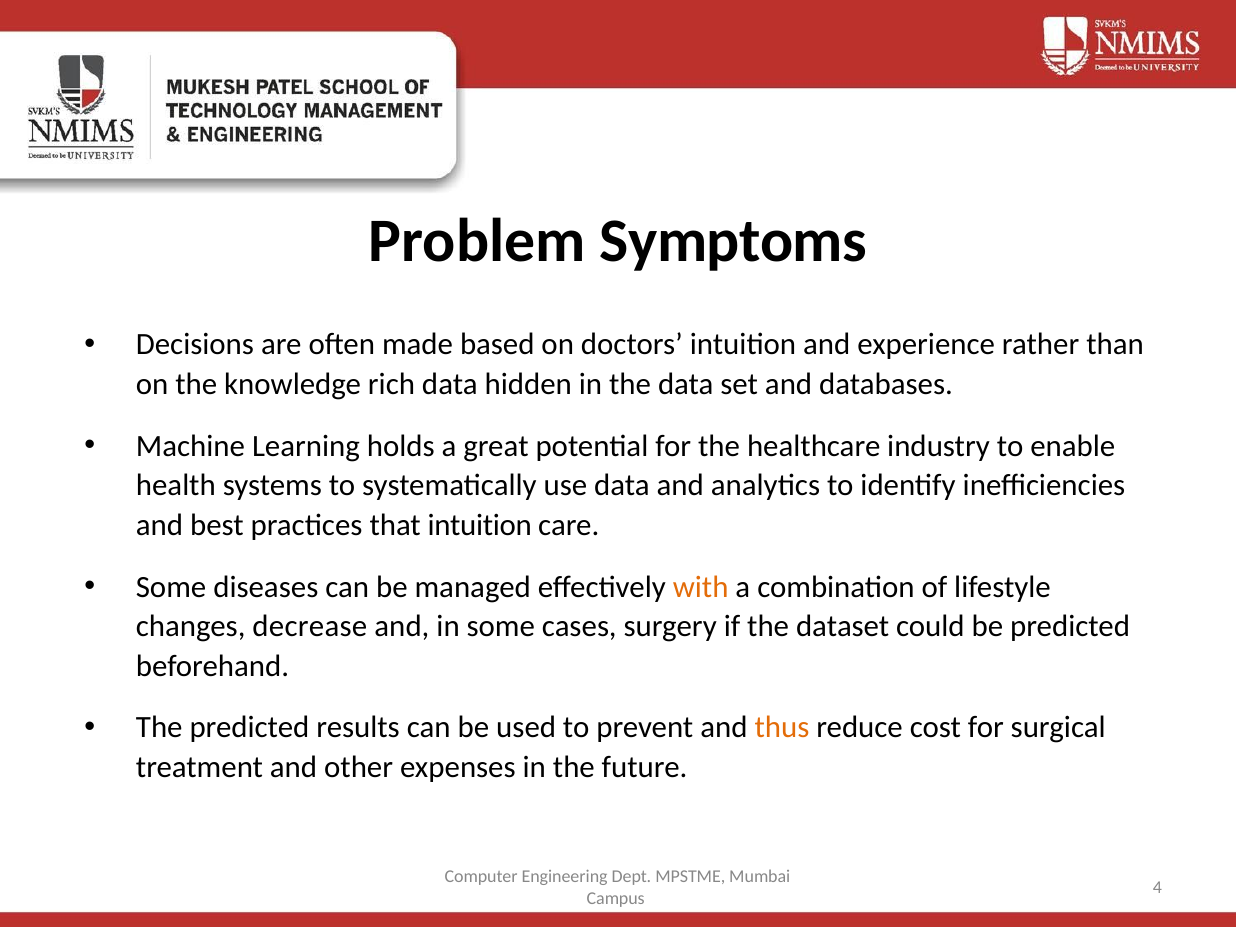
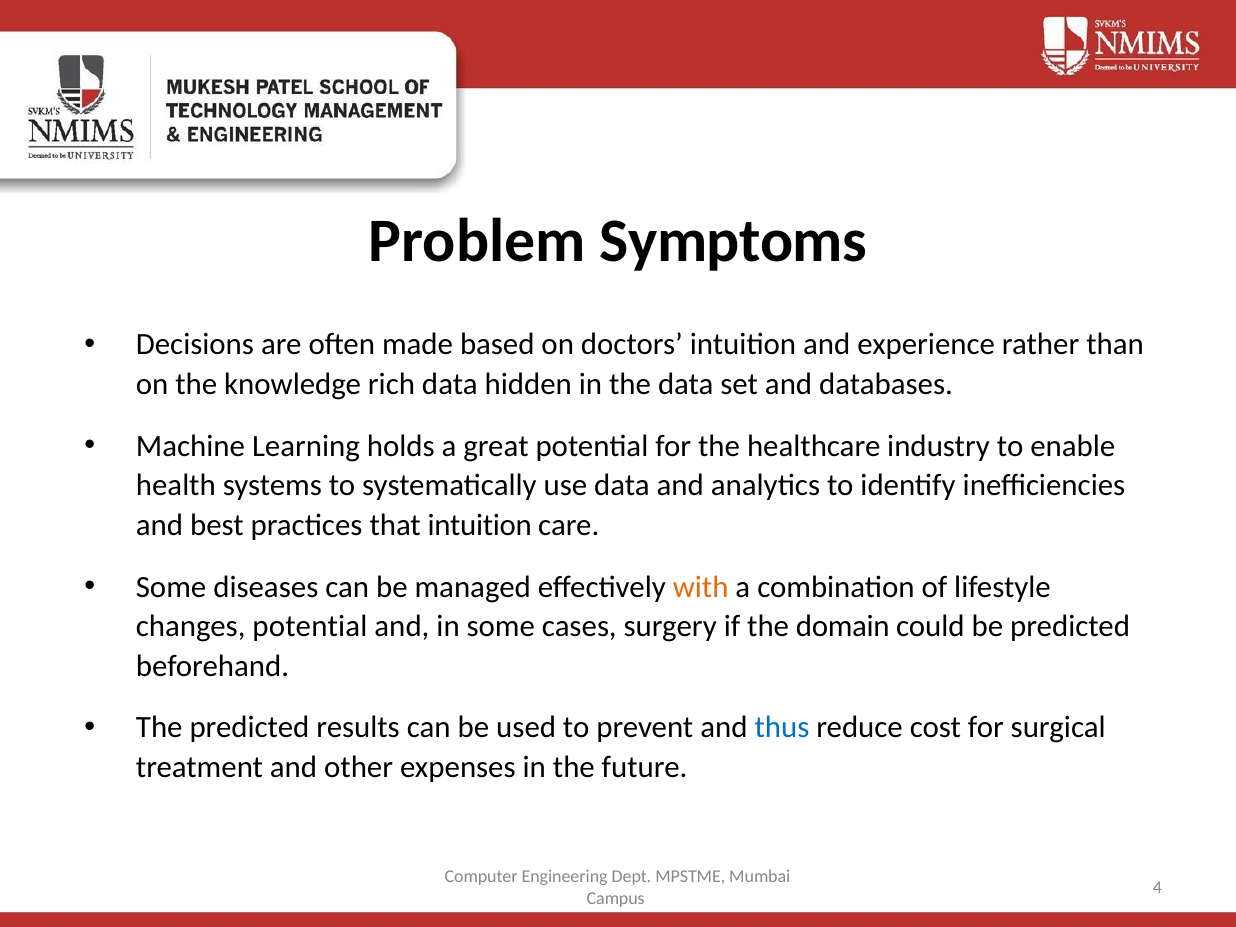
changes decrease: decrease -> potential
dataset: dataset -> domain
thus colour: orange -> blue
